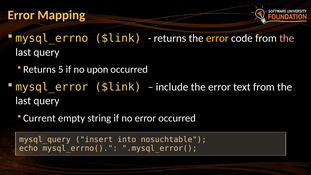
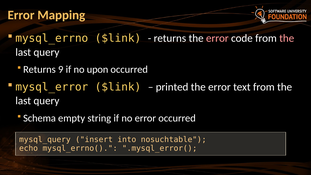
error at (217, 38) colour: yellow -> pink
5: 5 -> 9
include: include -> printed
Current: Current -> Schema
